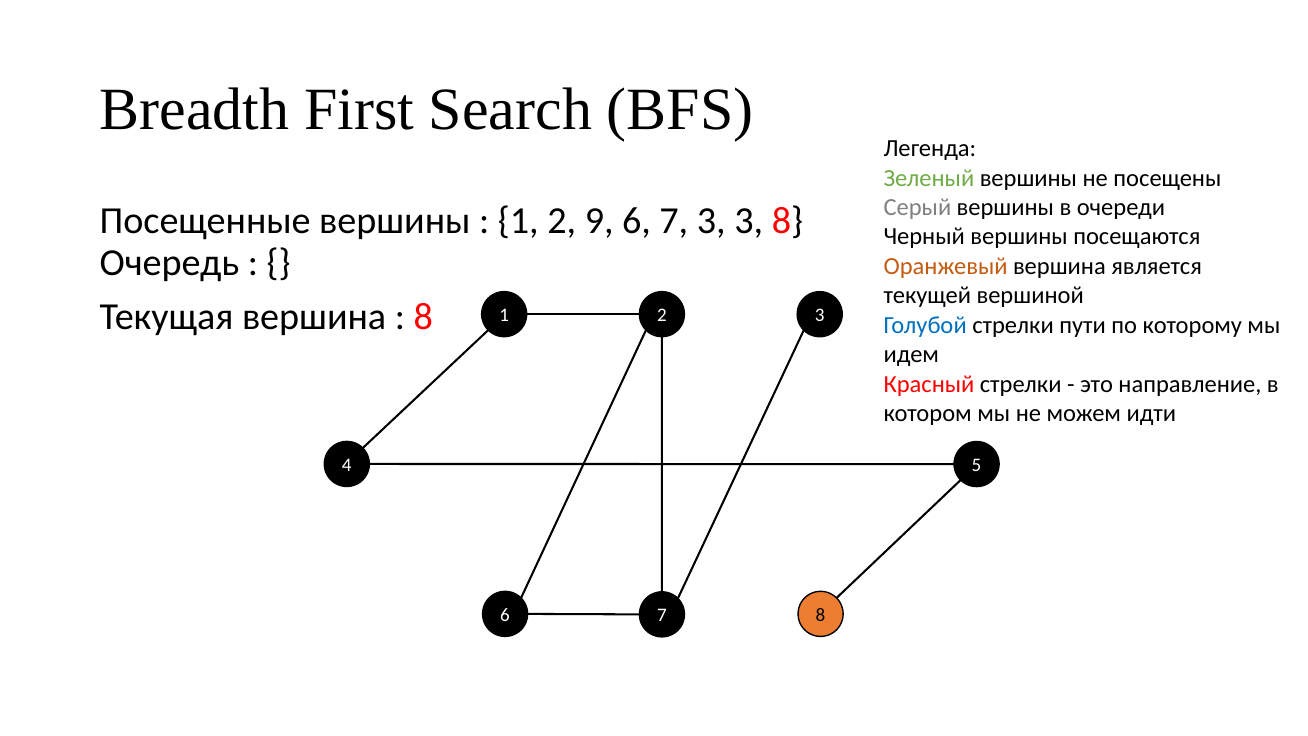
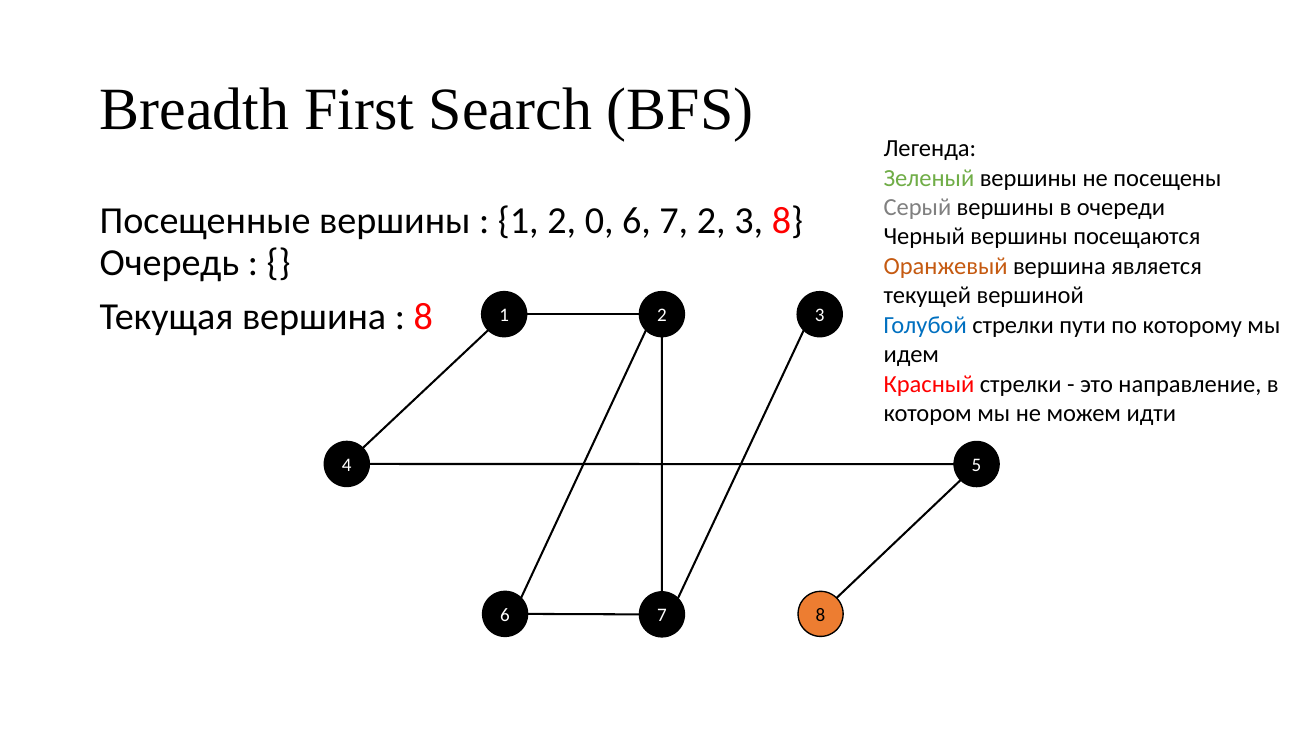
9: 9 -> 0
7 3: 3 -> 2
